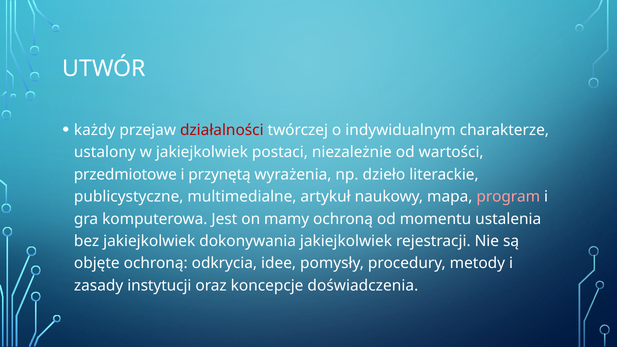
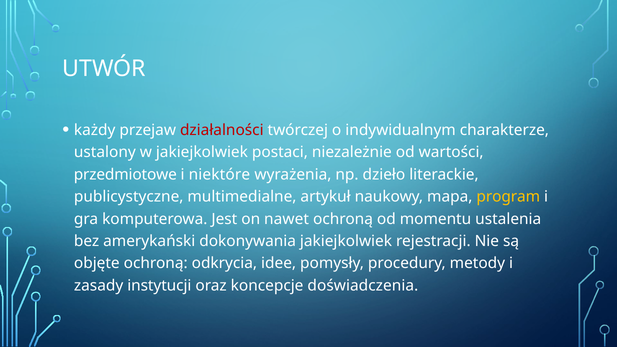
przynętą: przynętą -> niektóre
program colour: pink -> yellow
mamy: mamy -> nawet
bez jakiejkolwiek: jakiejkolwiek -> amerykański
